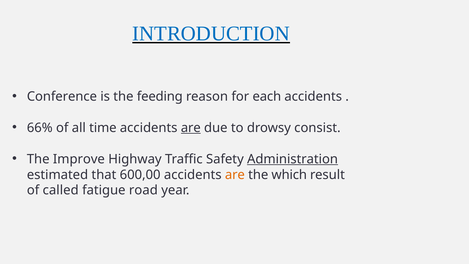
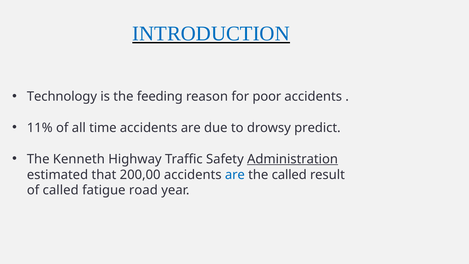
Conference: Conference -> Technology
each: each -> poor
66%: 66% -> 11%
are at (191, 128) underline: present -> none
consist: consist -> predict
Improve: Improve -> Kenneth
600,00: 600,00 -> 200,00
are at (235, 175) colour: orange -> blue
the which: which -> called
